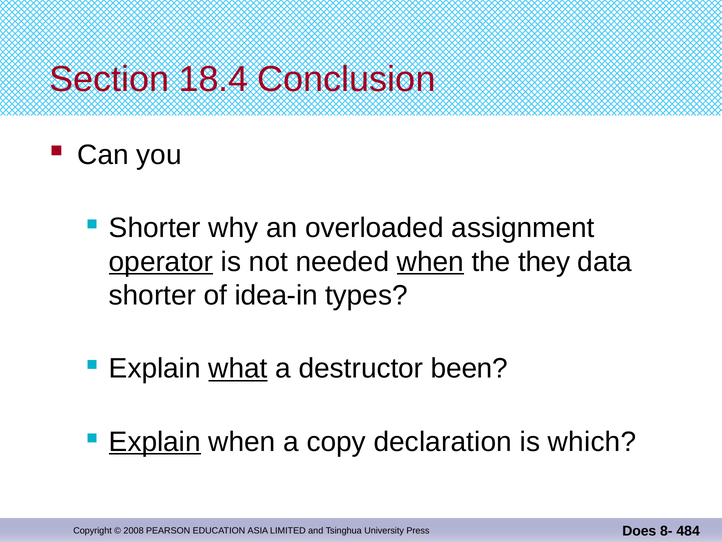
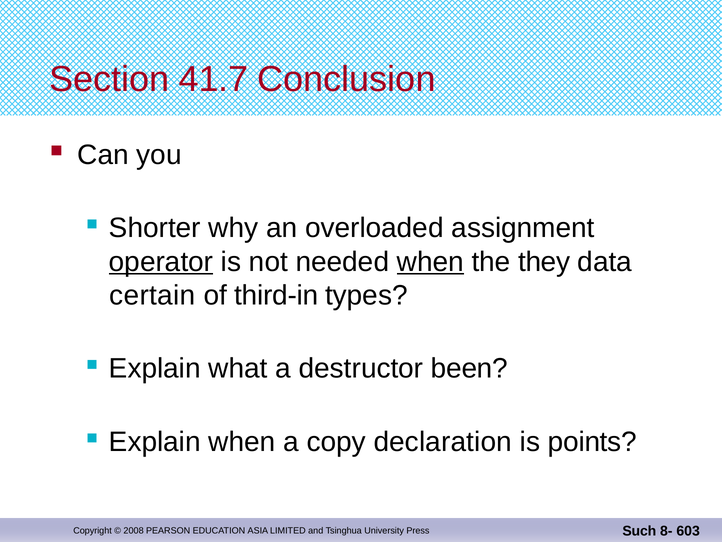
18.4: 18.4 -> 41.7
shorter at (152, 295): shorter -> certain
idea-in: idea-in -> third-in
what underline: present -> none
Explain at (155, 441) underline: present -> none
which: which -> points
Does: Does -> Such
484: 484 -> 603
